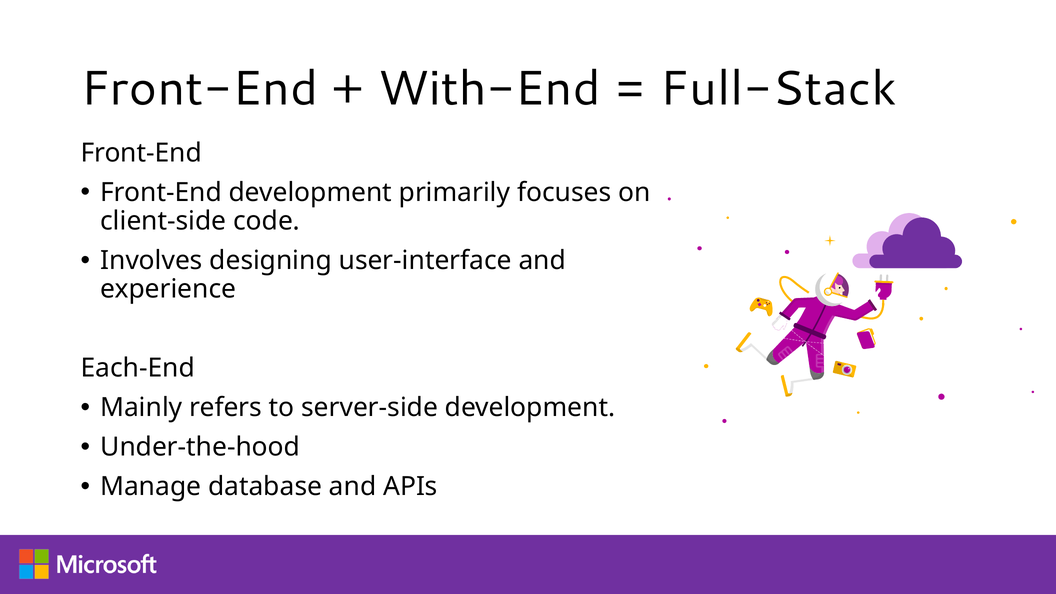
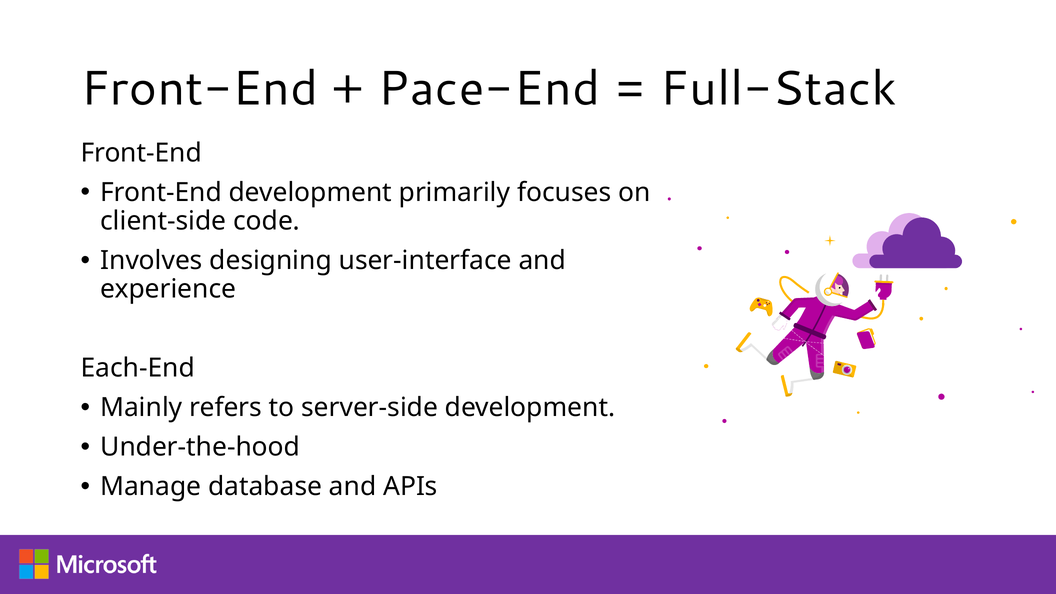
With-End: With-End -> Pace-End
